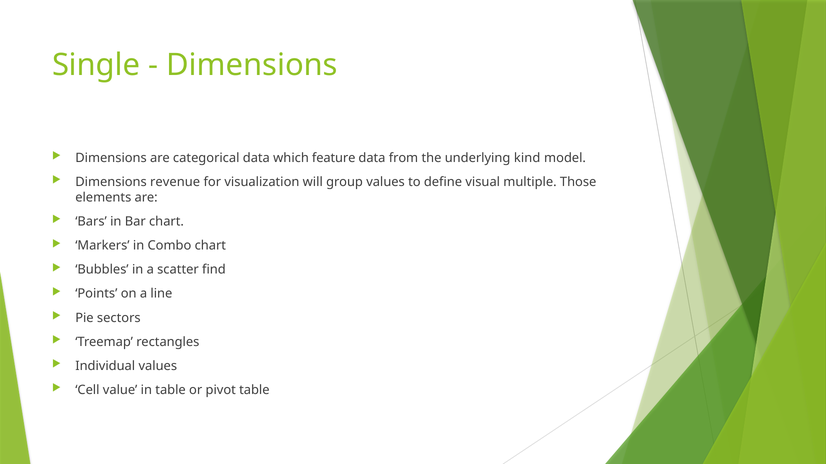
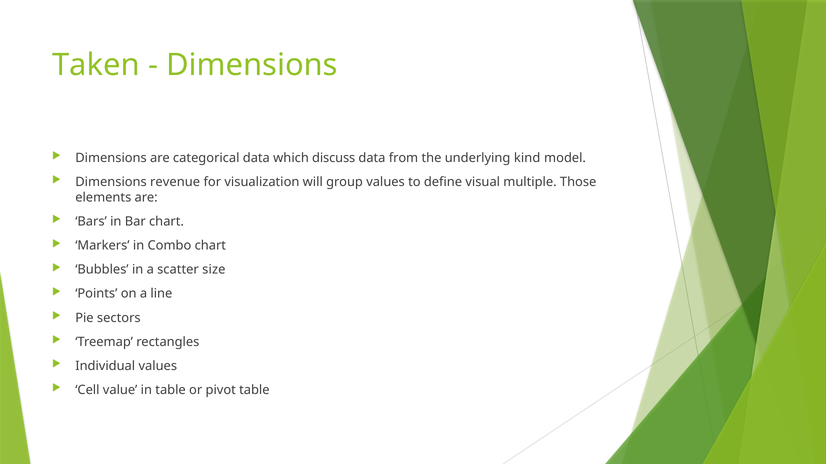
Single: Single -> Taken
feature: feature -> discuss
find: find -> size
